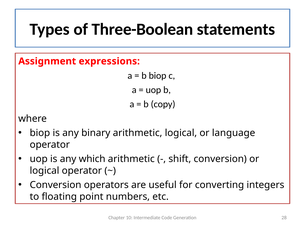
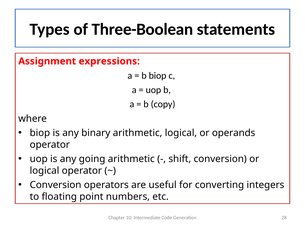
language: language -> operands
which: which -> going
